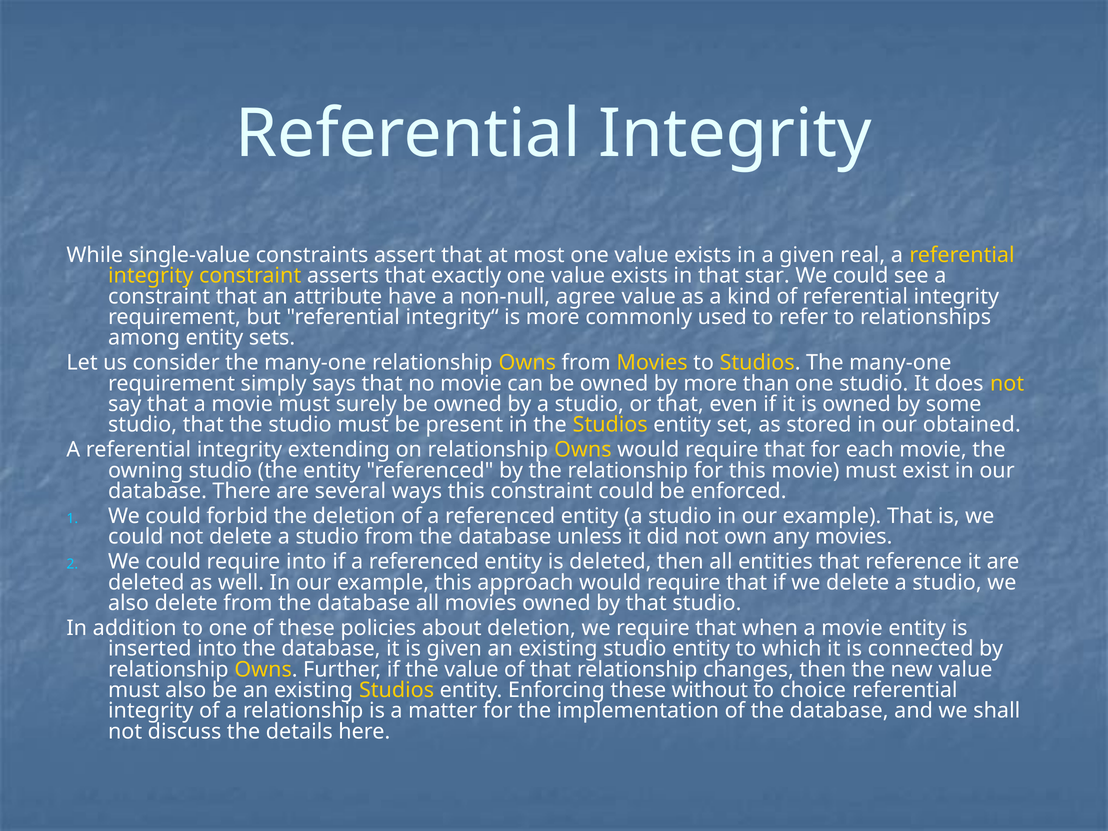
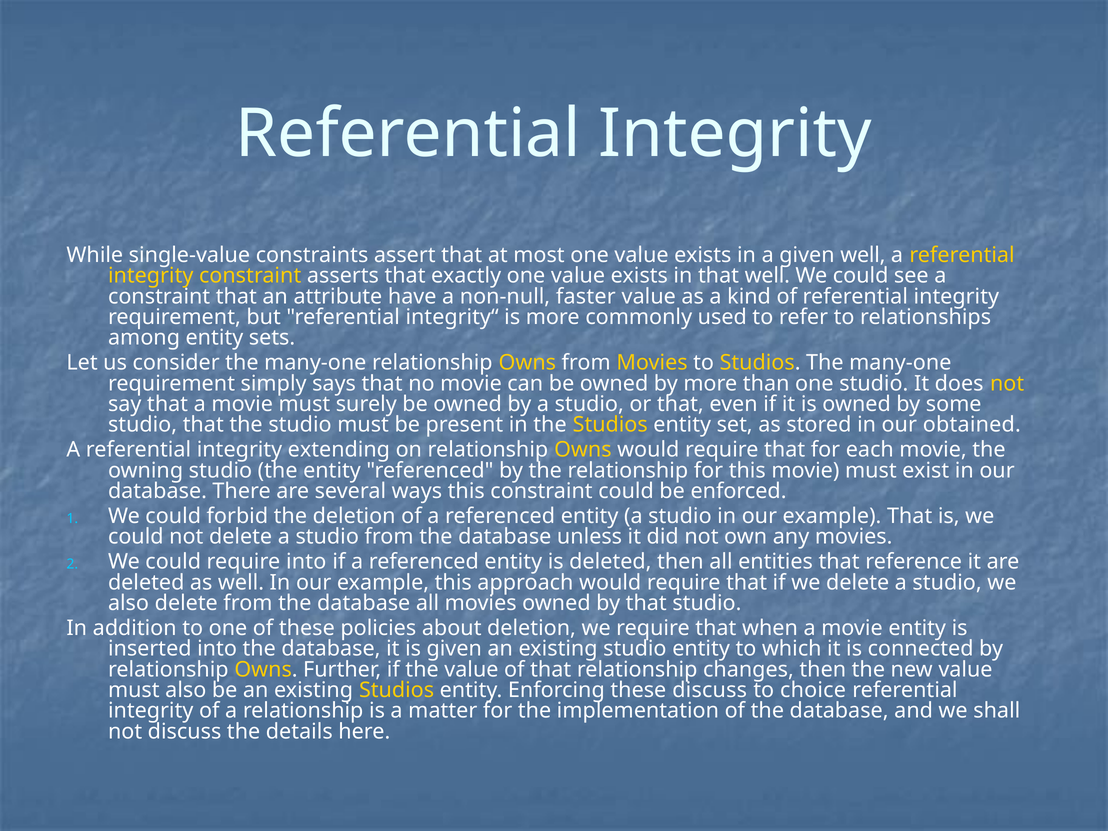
given real: real -> well
that star: star -> well
agree: agree -> faster
these without: without -> discuss
